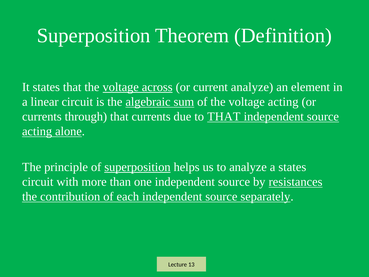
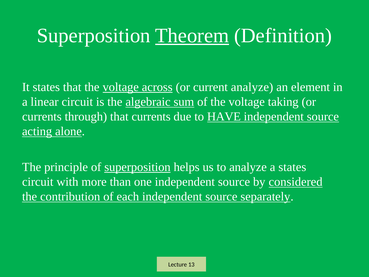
Theorem underline: none -> present
voltage acting: acting -> taking
to THAT: THAT -> HAVE
resistances: resistances -> considered
